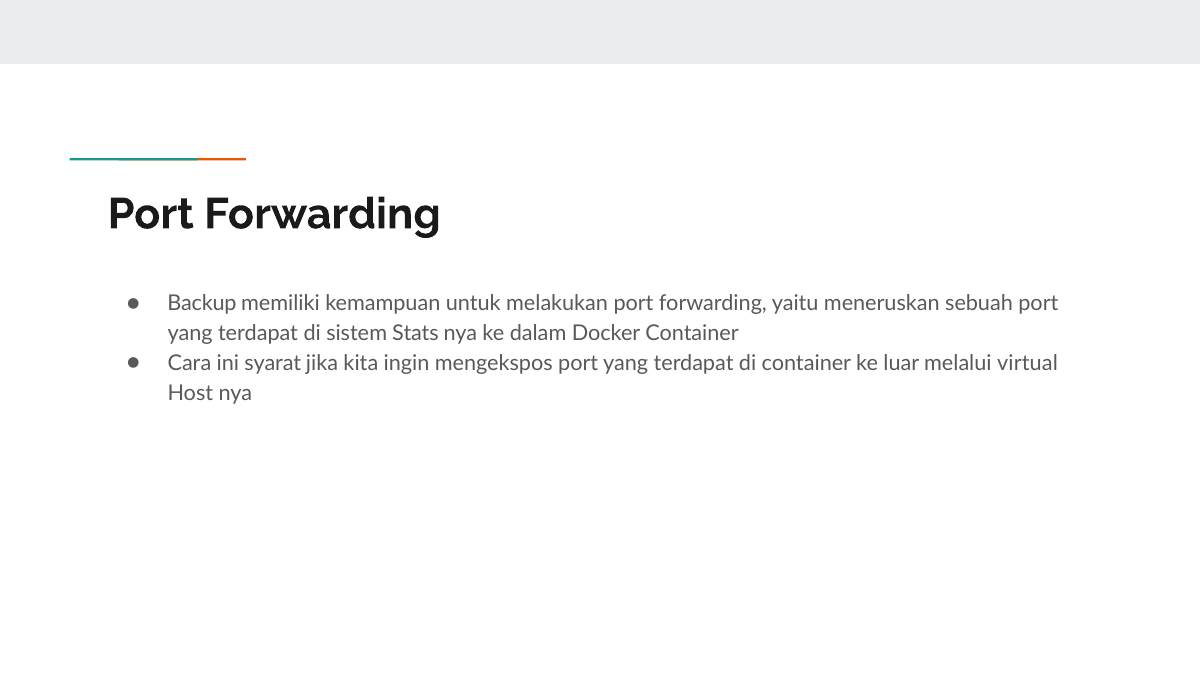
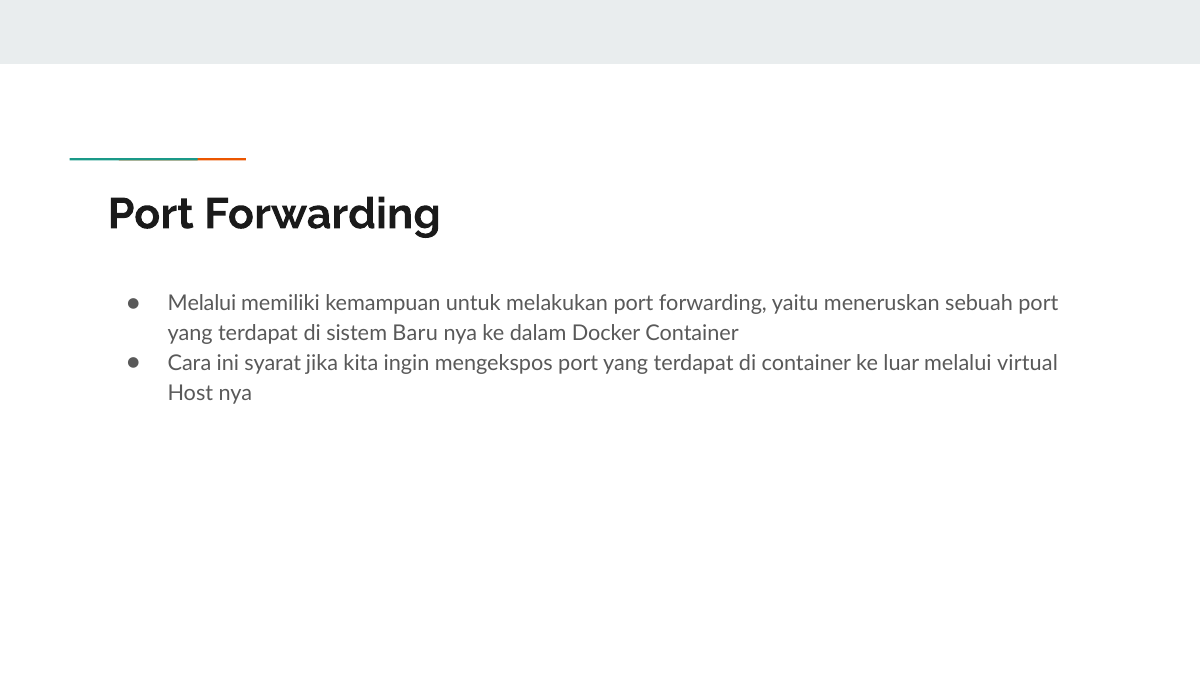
Backup at (202, 303): Backup -> Melalui
Stats: Stats -> Baru
